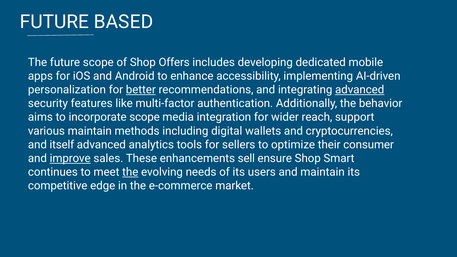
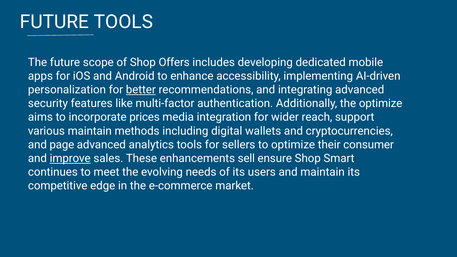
FUTURE BASED: BASED -> TOOLS
advanced at (360, 90) underline: present -> none
the behavior: behavior -> optimize
incorporate scope: scope -> prices
itself: itself -> page
the at (130, 172) underline: present -> none
